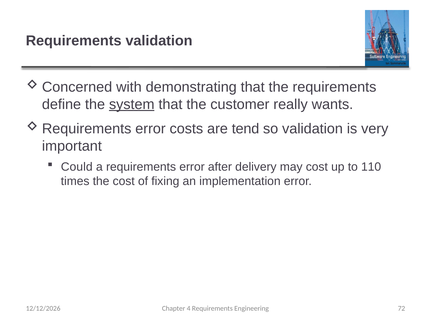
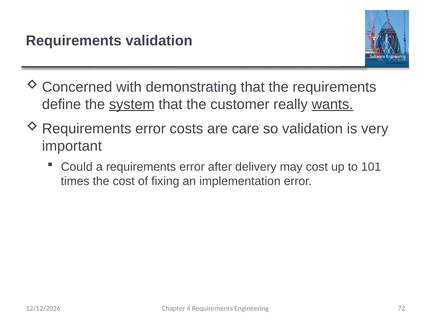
wants underline: none -> present
tend: tend -> care
110: 110 -> 101
